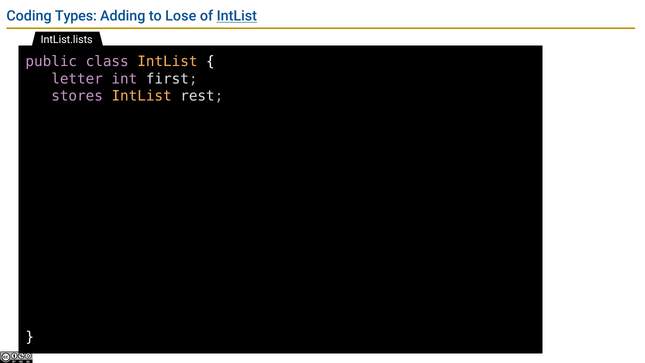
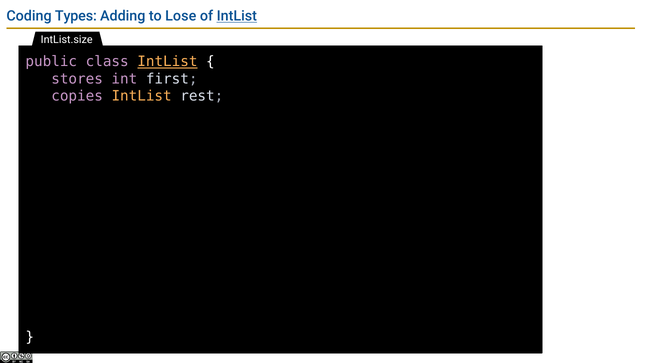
IntList.lists: IntList.lists -> IntList.size
IntList at (167, 62) underline: none -> present
letter: letter -> stores
stores: stores -> copies
